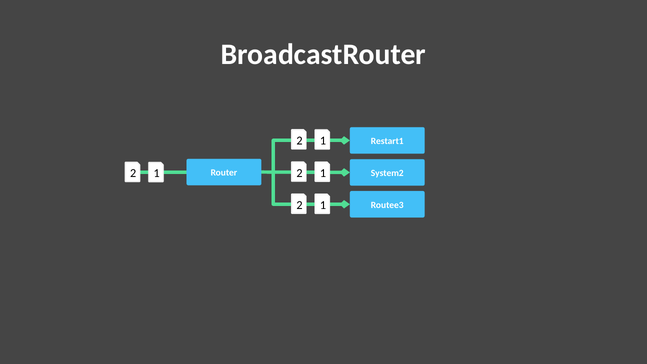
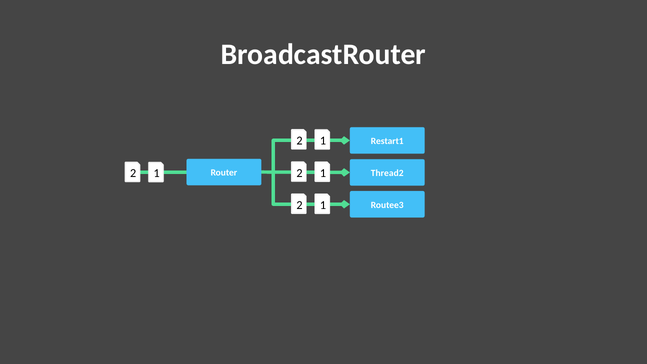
System2: System2 -> Thread2
